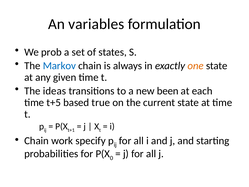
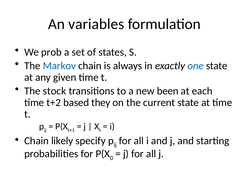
one colour: orange -> blue
ideas: ideas -> stock
t+5: t+5 -> t+2
true: true -> they
work: work -> likely
